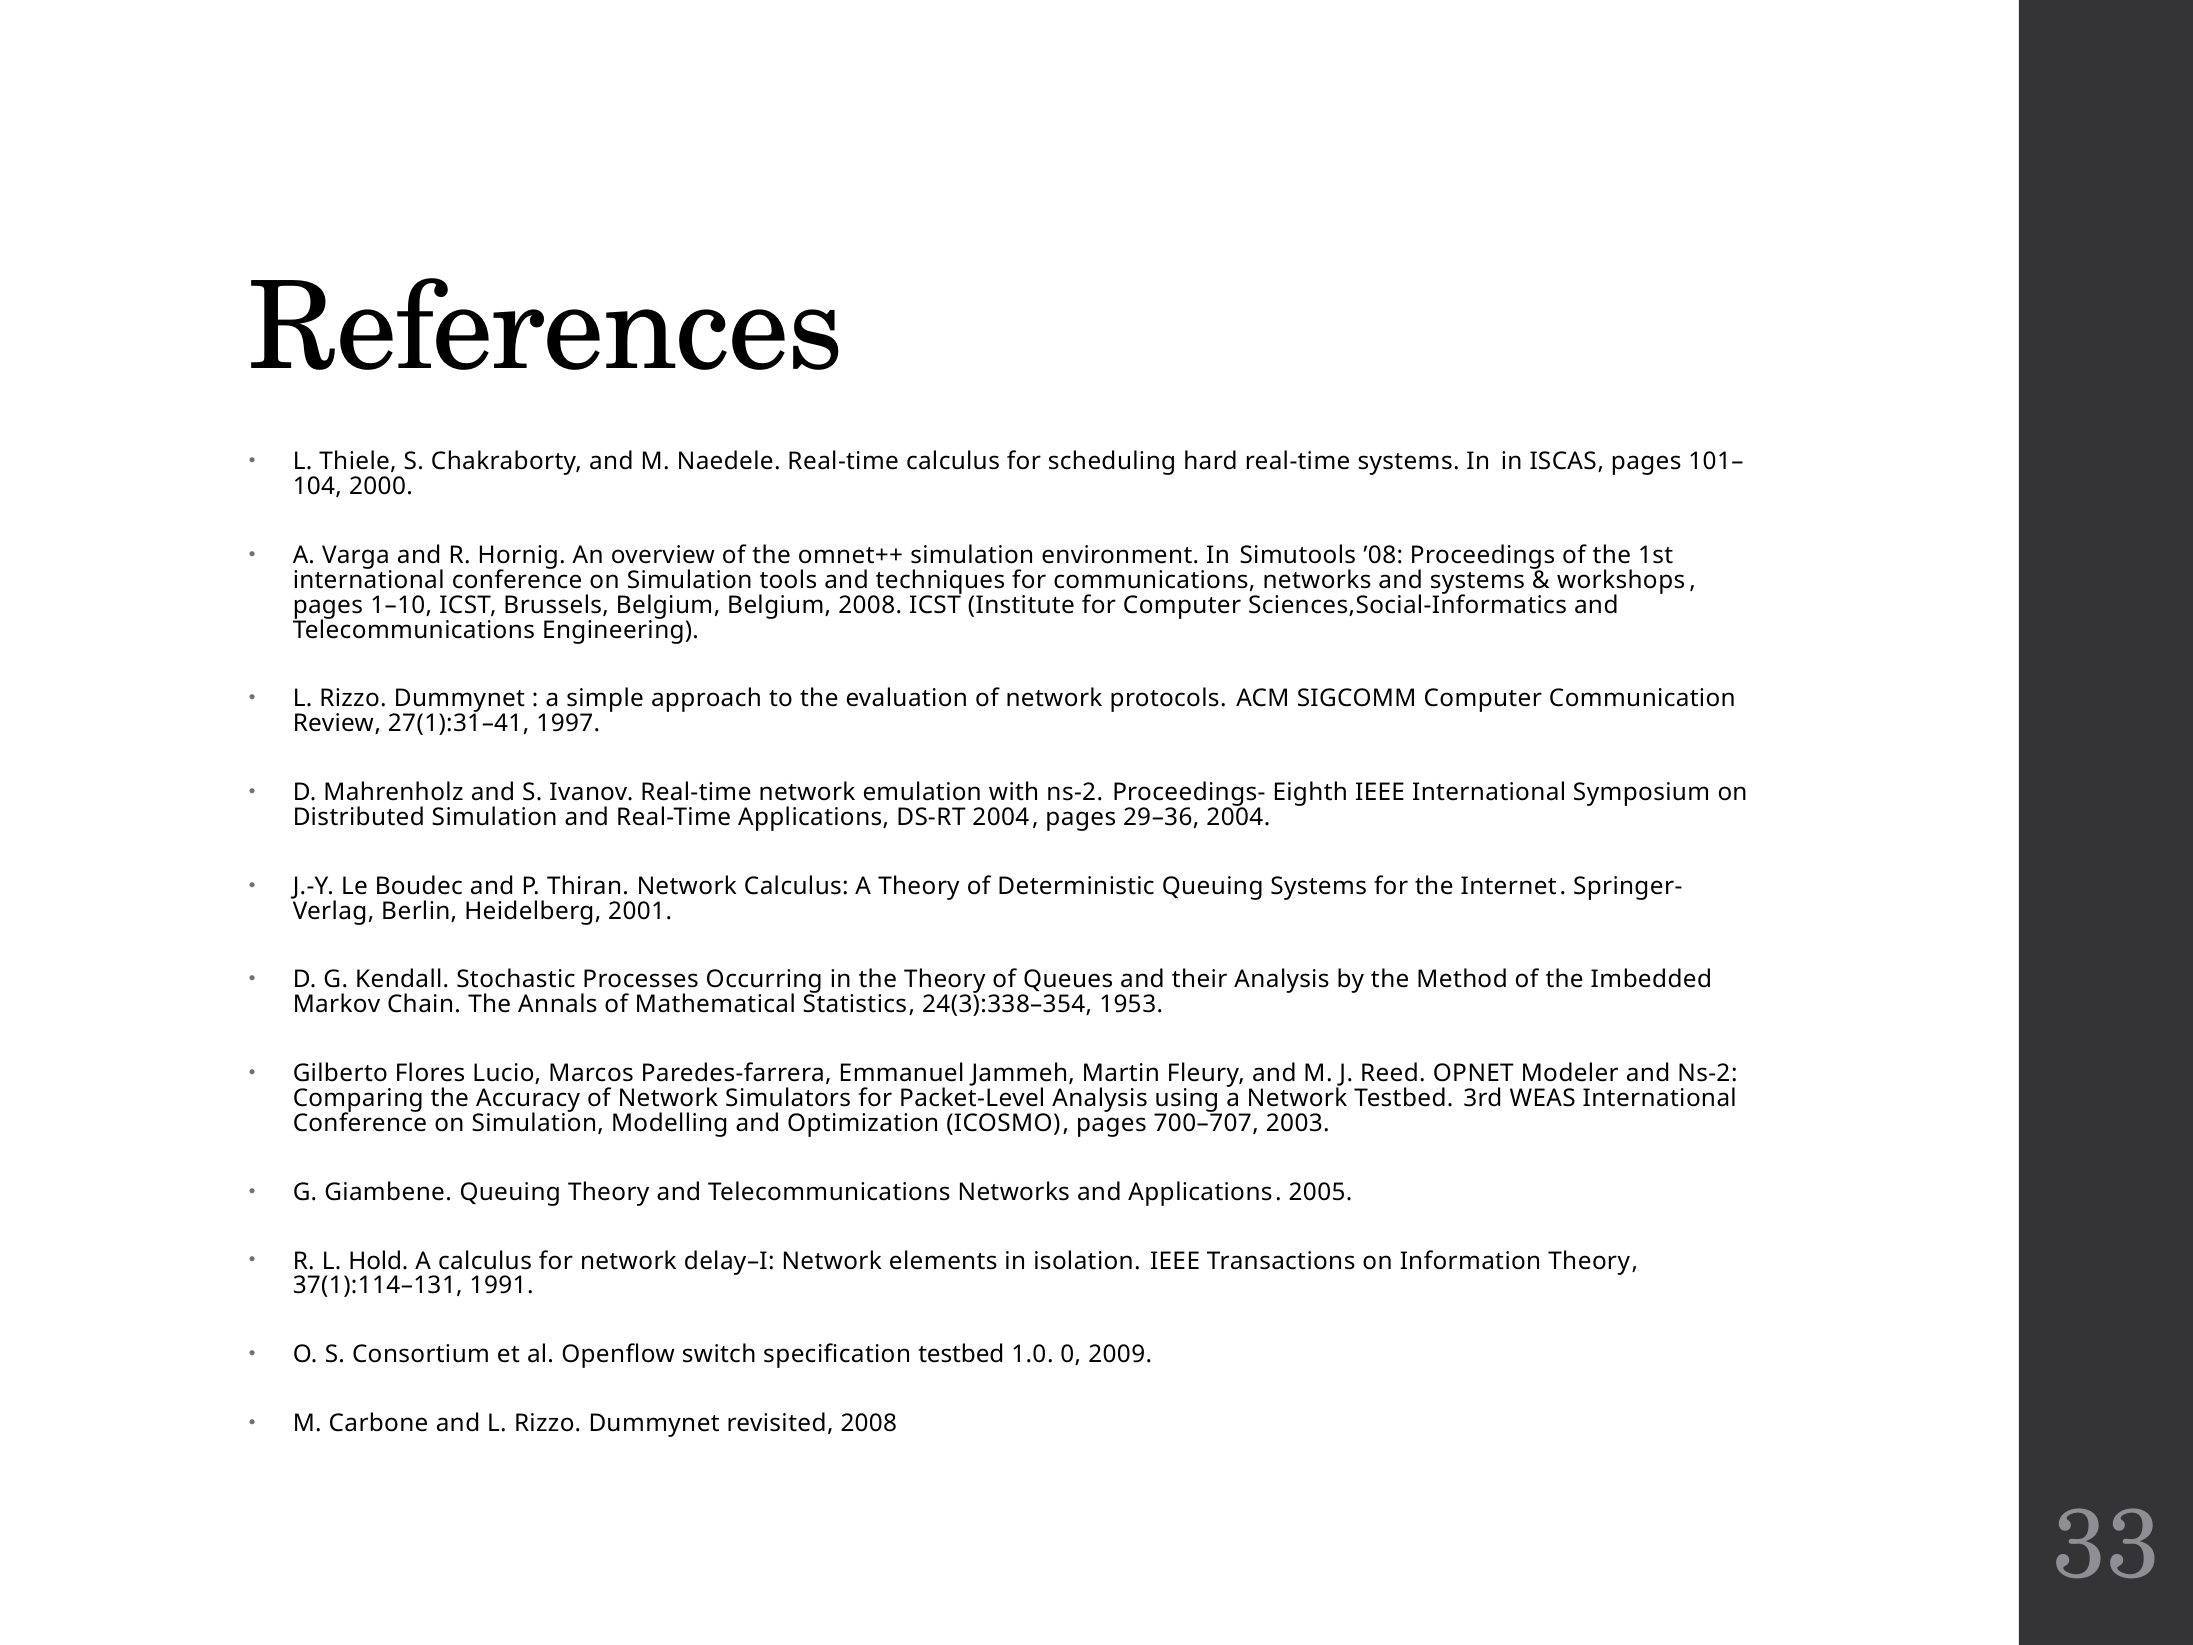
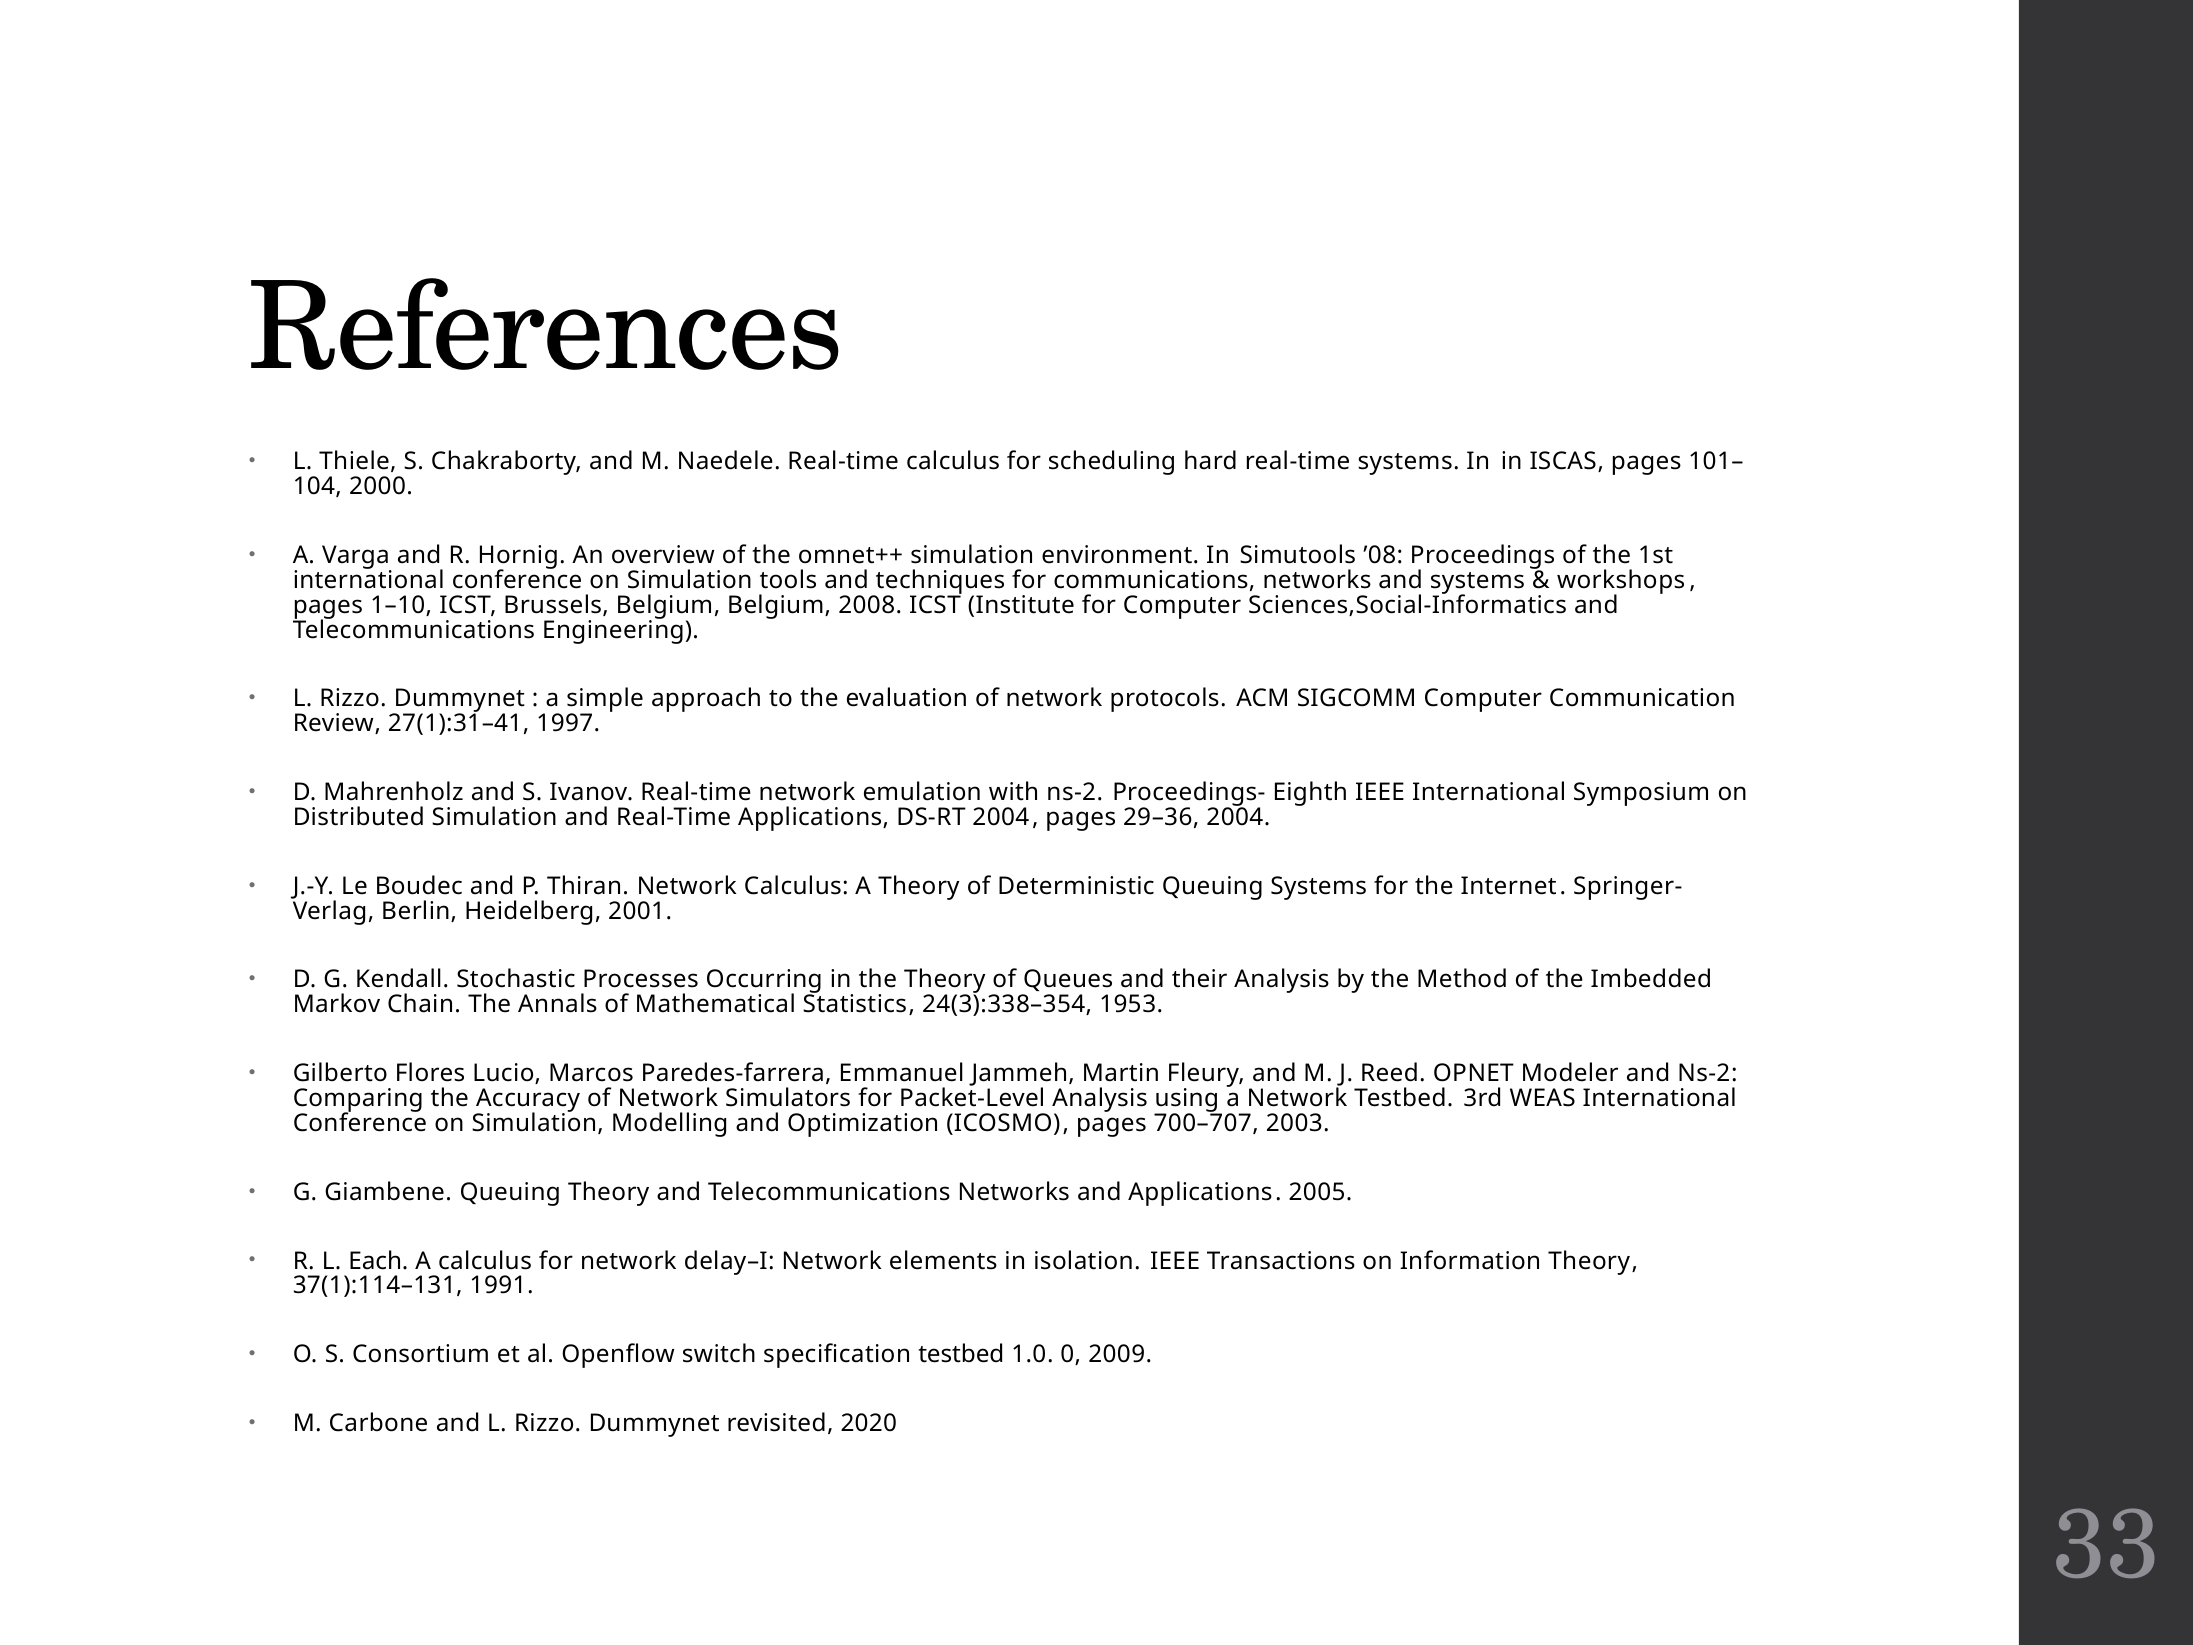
Hold: Hold -> Each
revisited 2008: 2008 -> 2020
